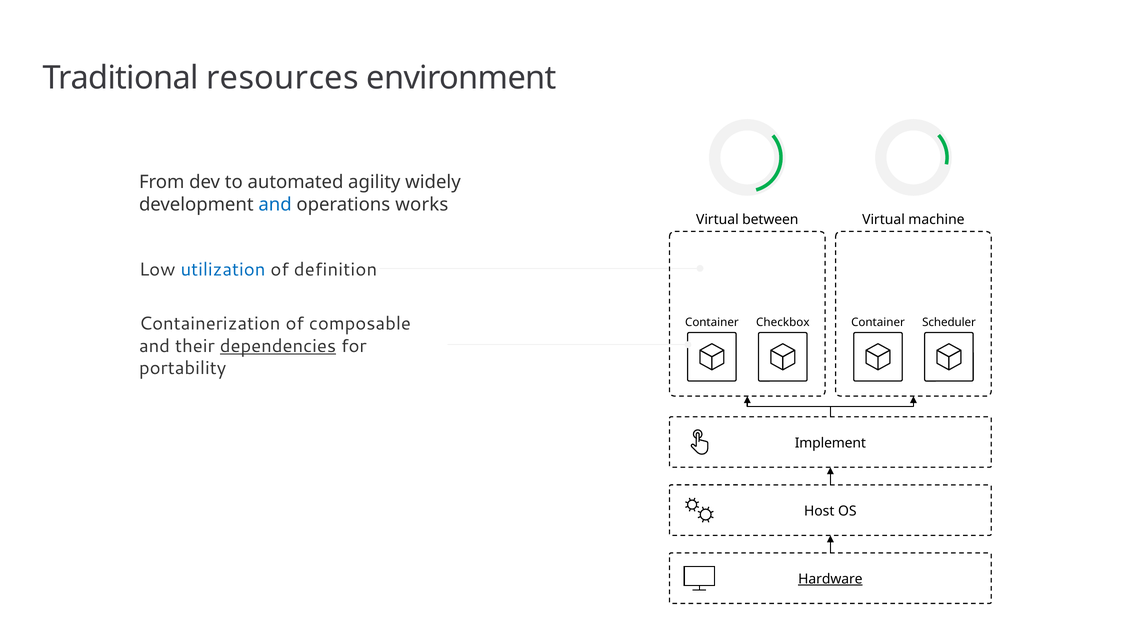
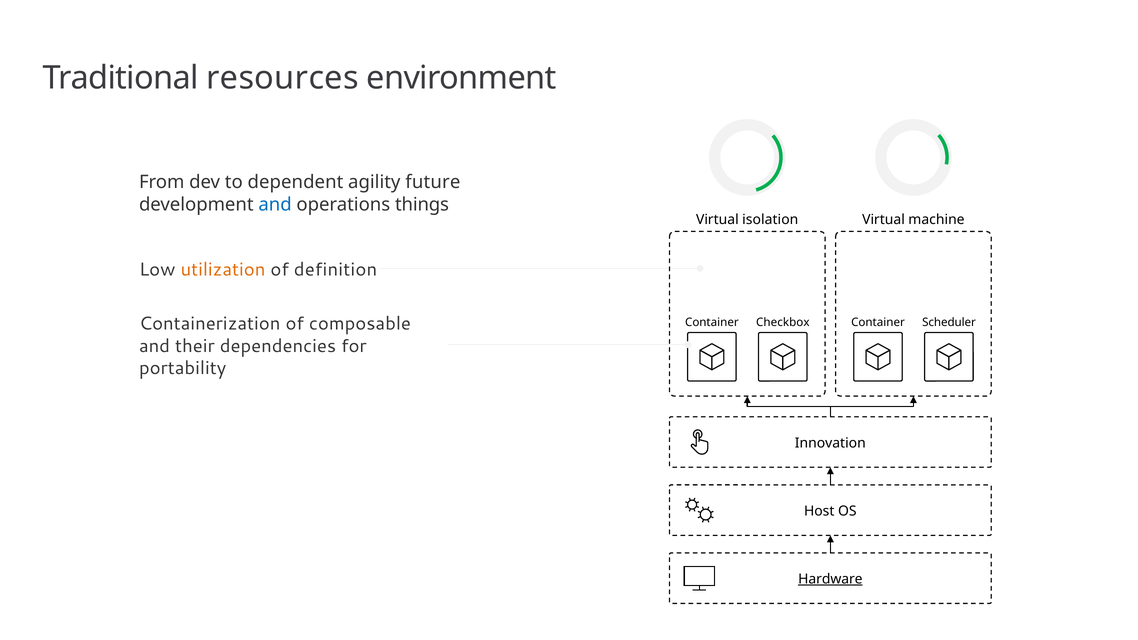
automated: automated -> dependent
widely: widely -> future
works: works -> things
between: between -> isolation
utilization colour: blue -> orange
dependencies underline: present -> none
Implement: Implement -> Innovation
